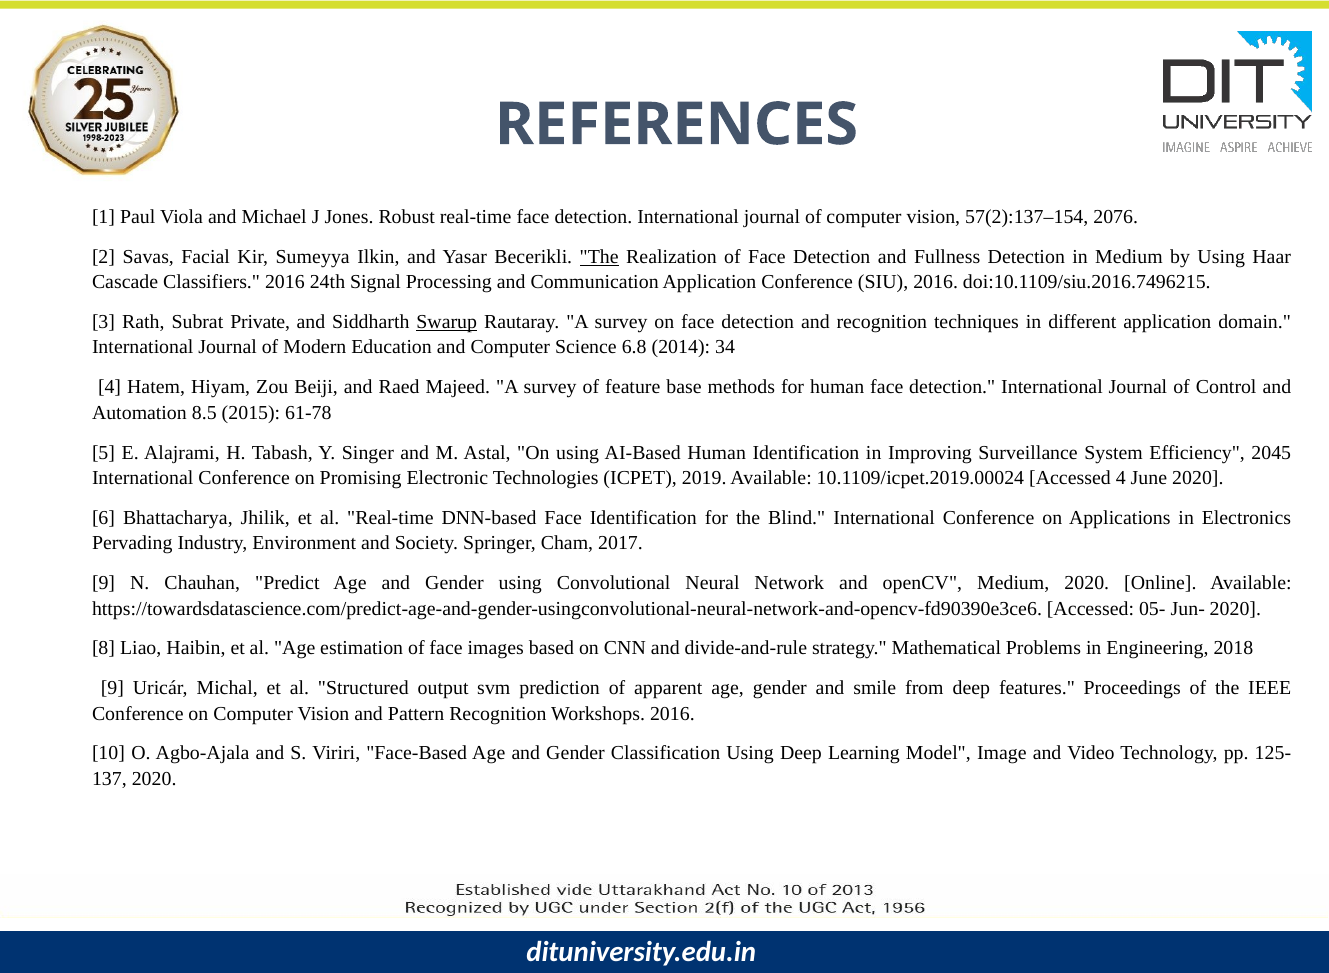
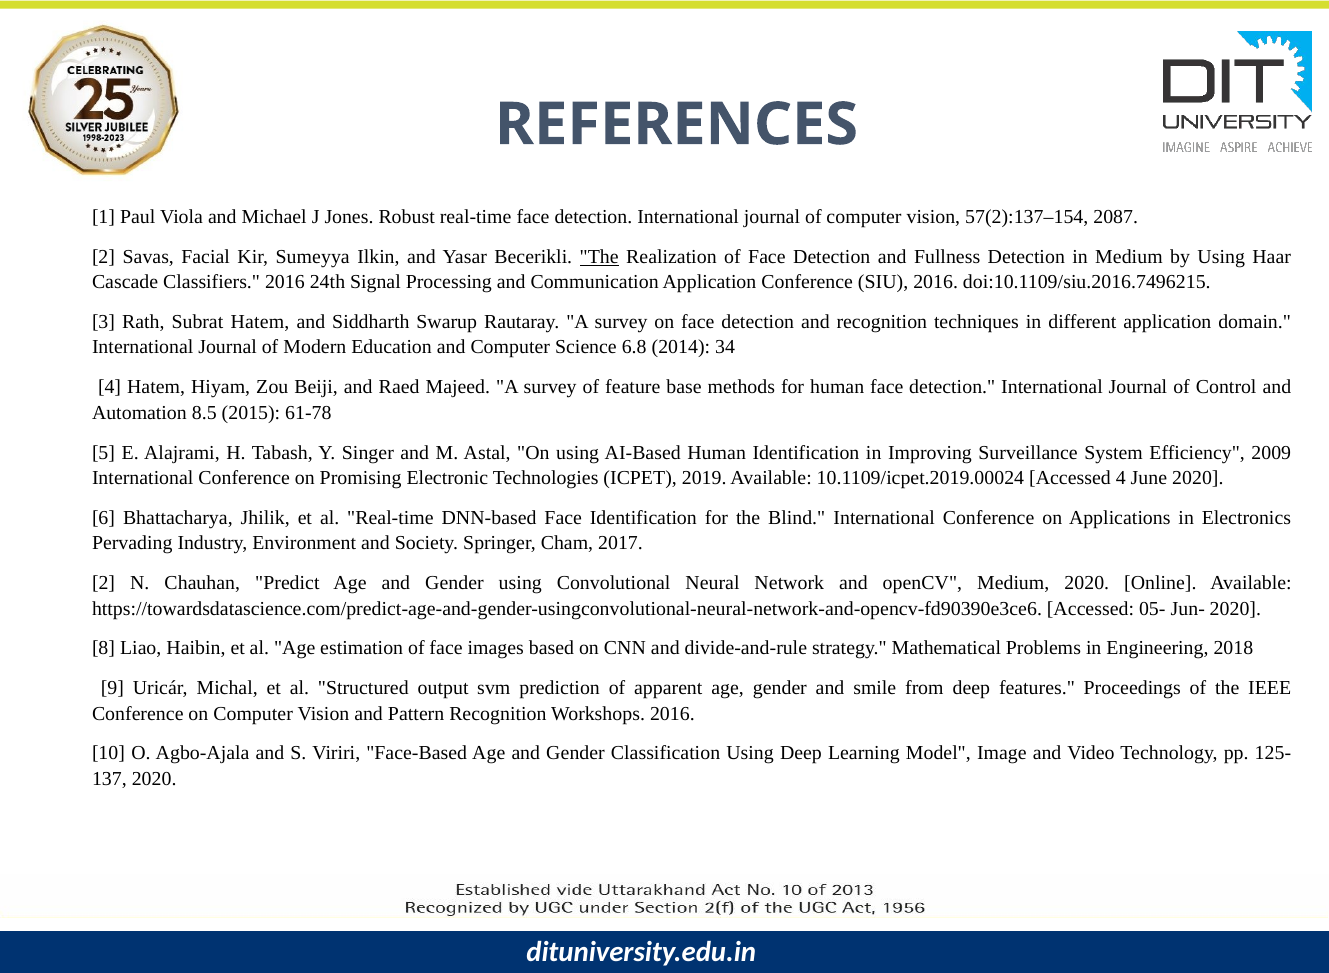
2076: 2076 -> 2087
Subrat Private: Private -> Hatem
Swarup underline: present -> none
2045: 2045 -> 2009
9 at (104, 583): 9 -> 2
